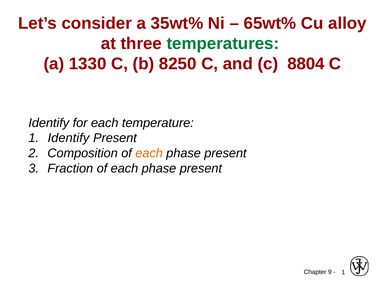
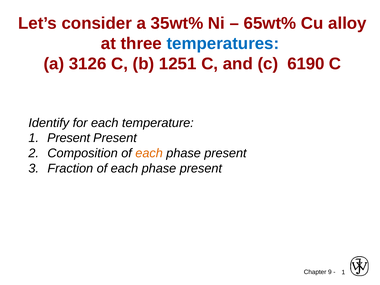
temperatures colour: green -> blue
1330: 1330 -> 3126
8250: 8250 -> 1251
8804: 8804 -> 6190
Identify at (68, 138): Identify -> Present
